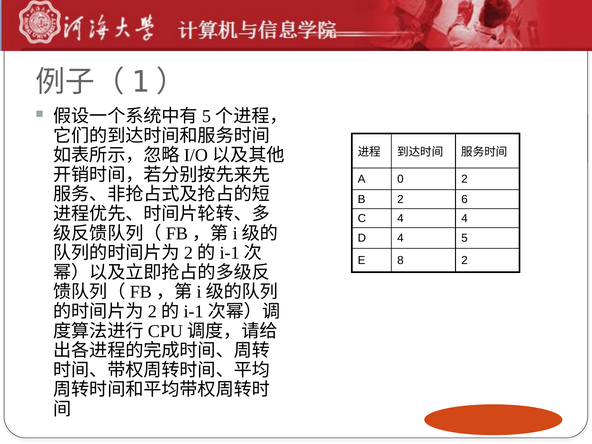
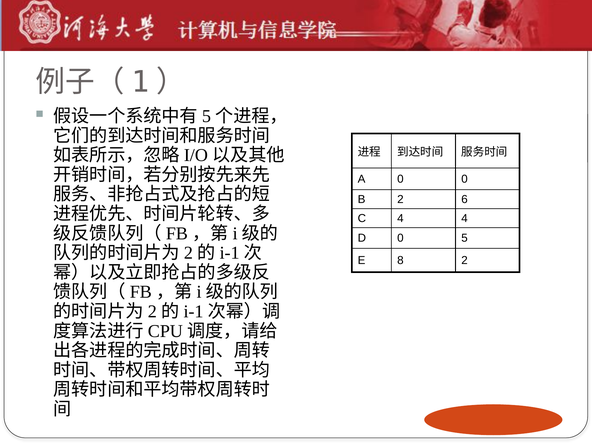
0 2: 2 -> 0
D 4: 4 -> 0
